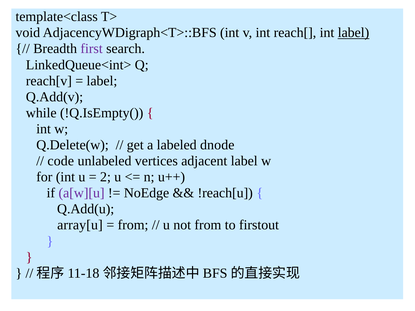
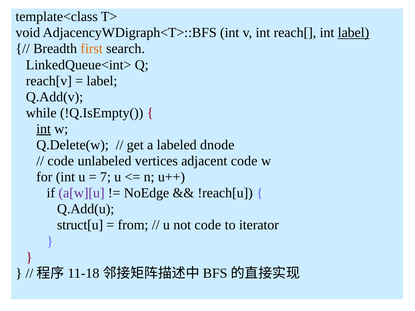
first colour: purple -> orange
int at (44, 129) underline: none -> present
adjacent label: label -> code
2: 2 -> 7
array[u: array[u -> struct[u
not from: from -> code
firstout: firstout -> iterator
